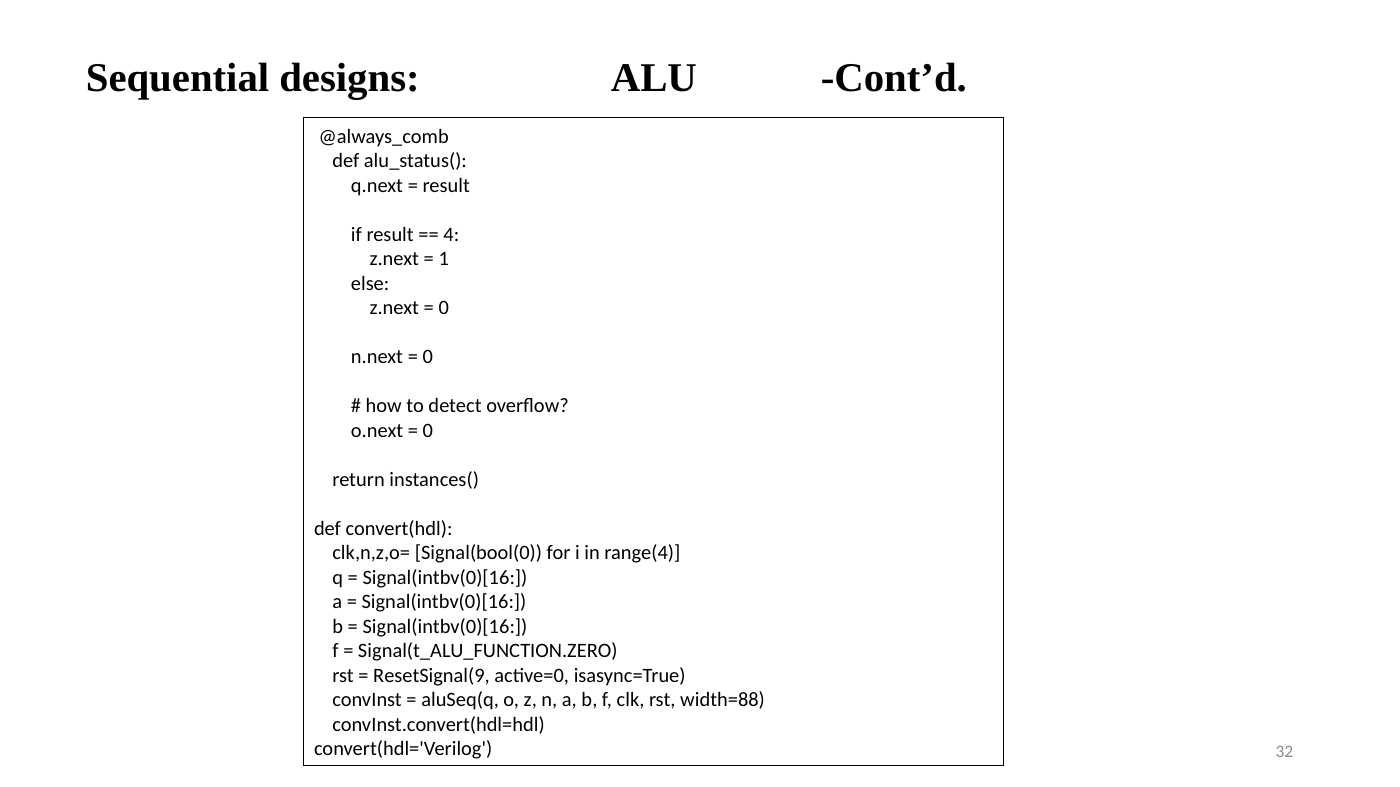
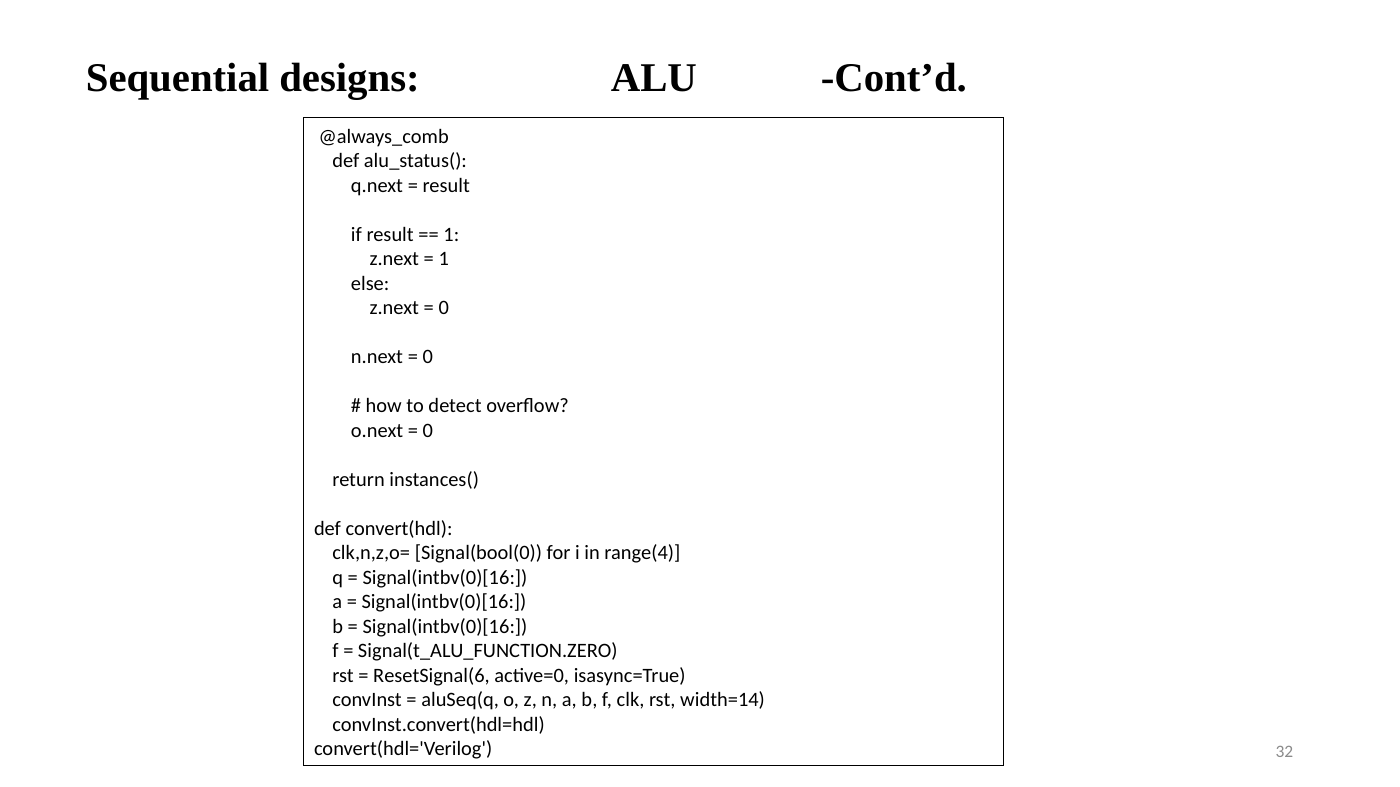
4 at (451, 235): 4 -> 1
ResetSignal(9: ResetSignal(9 -> ResetSignal(6
width=88: width=88 -> width=14
